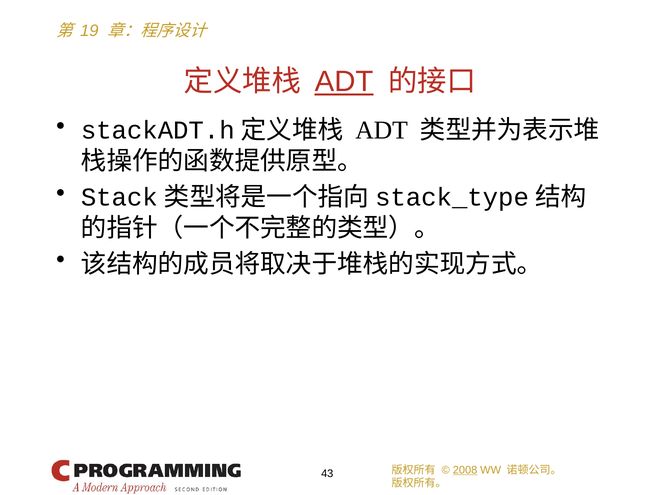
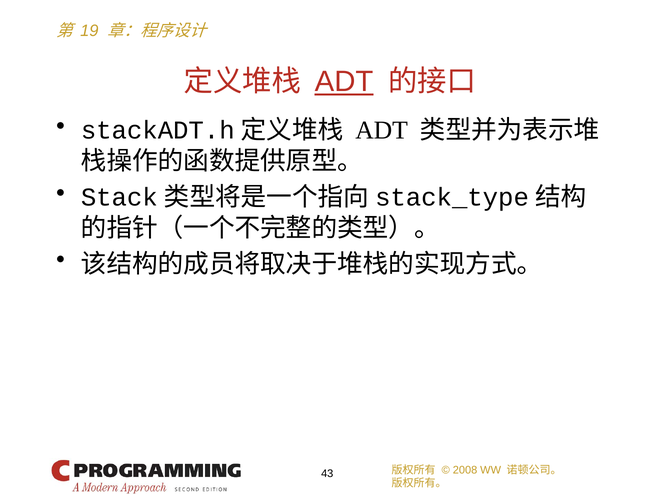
2008 underline: present -> none
